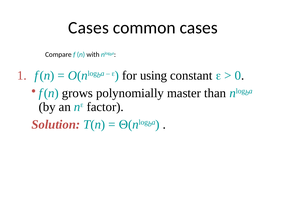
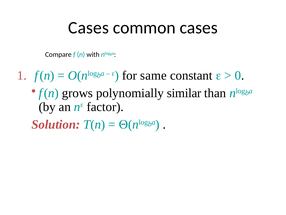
using: using -> same
master: master -> similar
